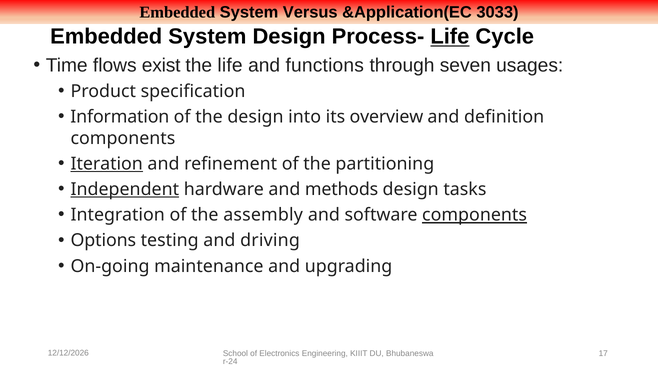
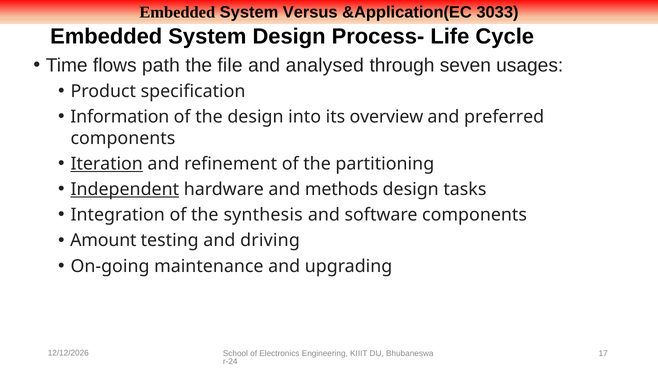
Life at (450, 37) underline: present -> none
exist: exist -> path
the life: life -> file
functions: functions -> analysed
definition: definition -> preferred
assembly: assembly -> synthesis
components at (475, 215) underline: present -> none
Options: Options -> Amount
